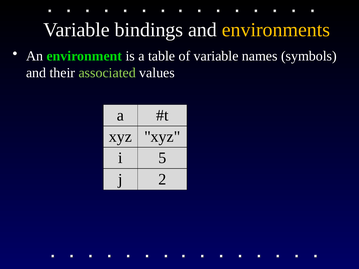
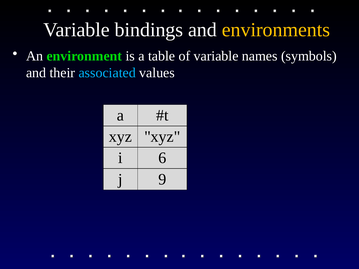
associated colour: light green -> light blue
5: 5 -> 6
2: 2 -> 9
